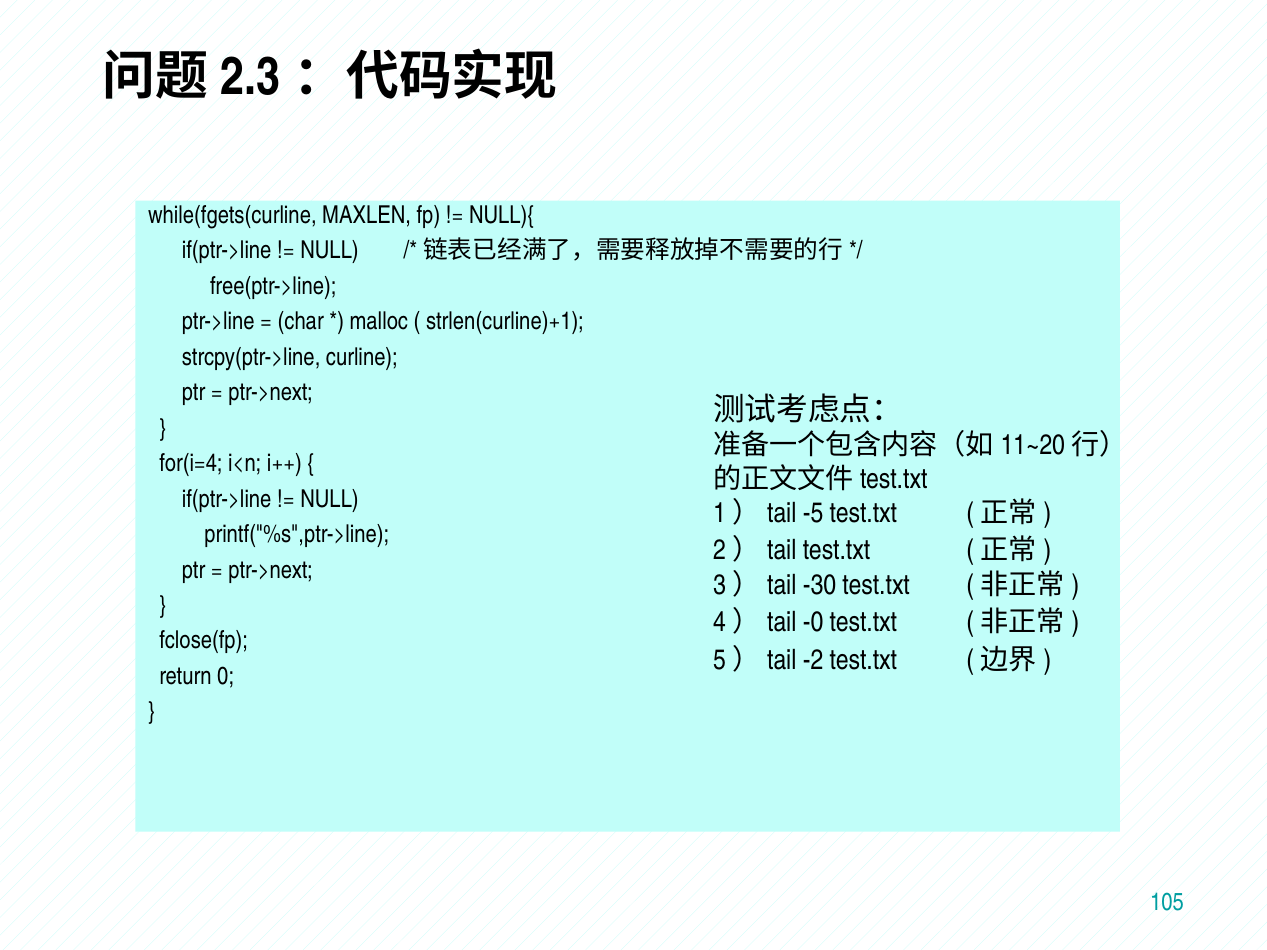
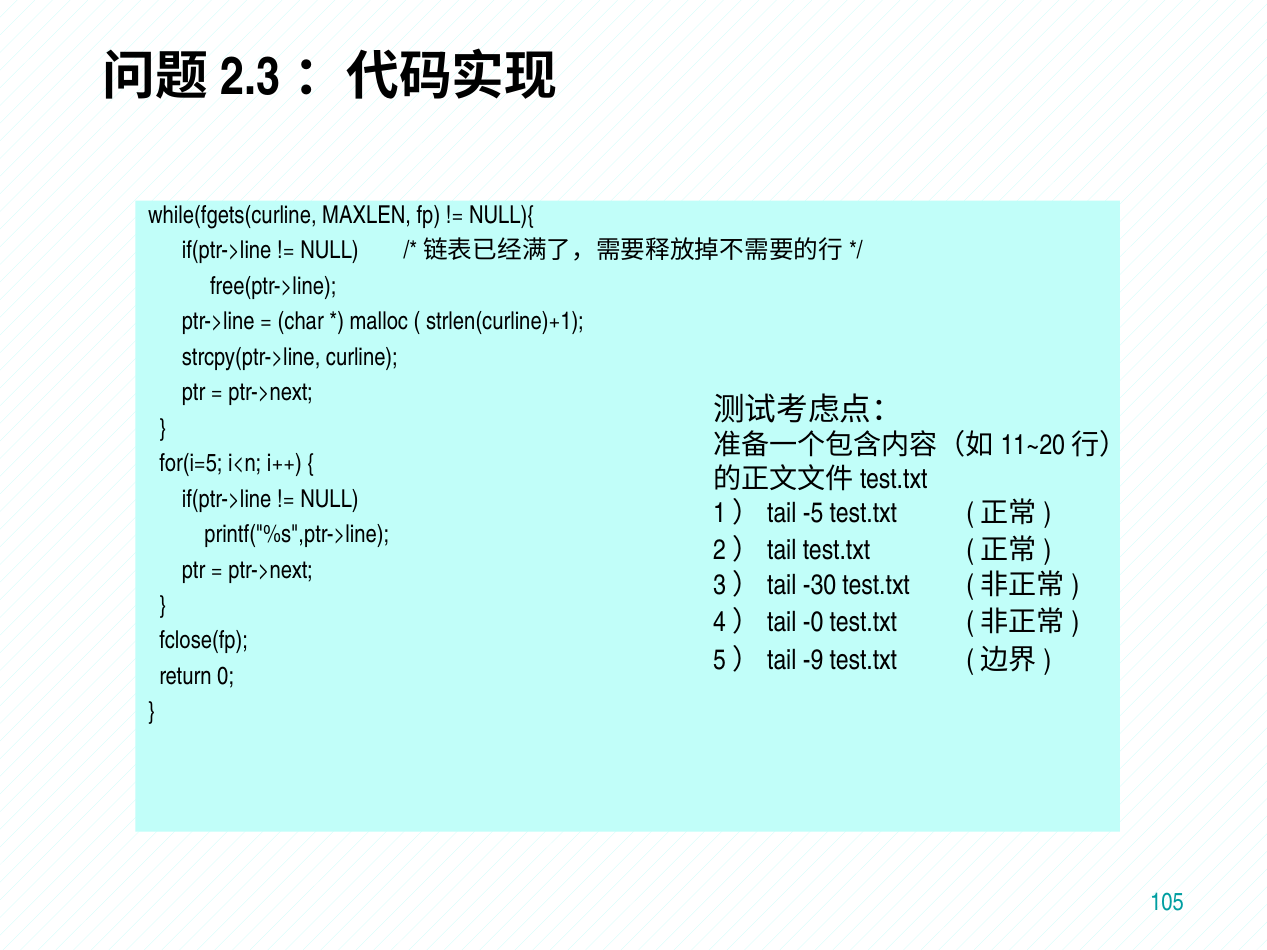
for(i=4: for(i=4 -> for(i=5
-2: -2 -> -9
